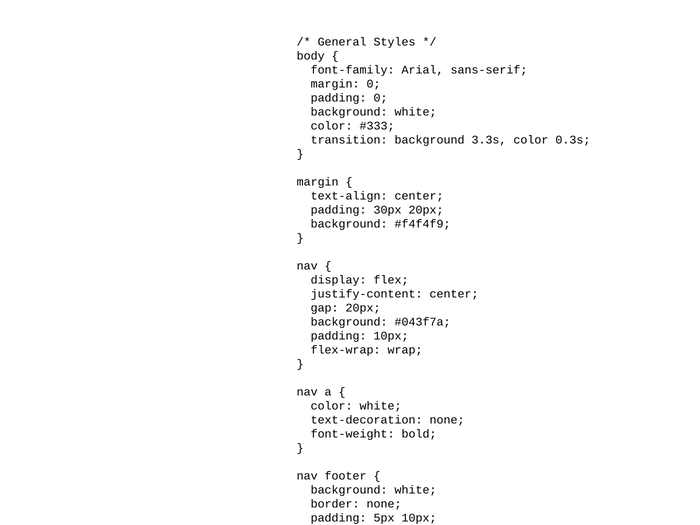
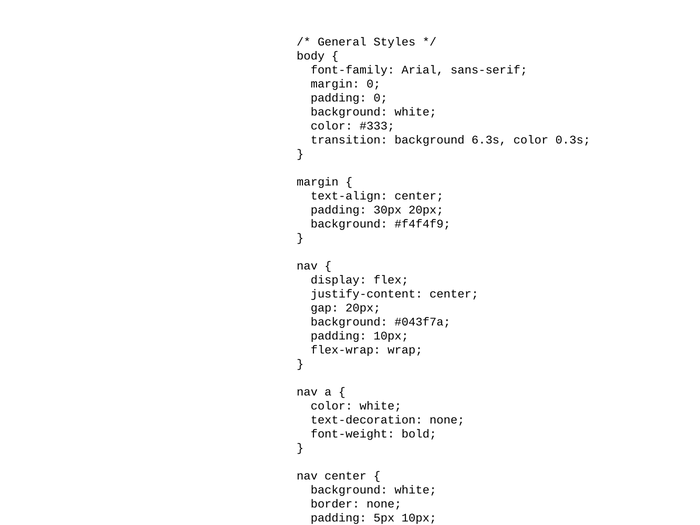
3.3s: 3.3s -> 6.3s
nav footer: footer -> center
